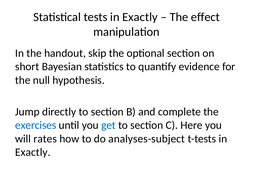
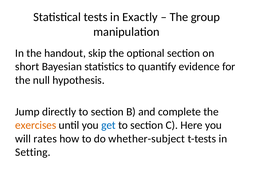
effect: effect -> group
exercises colour: blue -> orange
analyses-subject: analyses-subject -> whether-subject
Exactly at (33, 152): Exactly -> Setting
